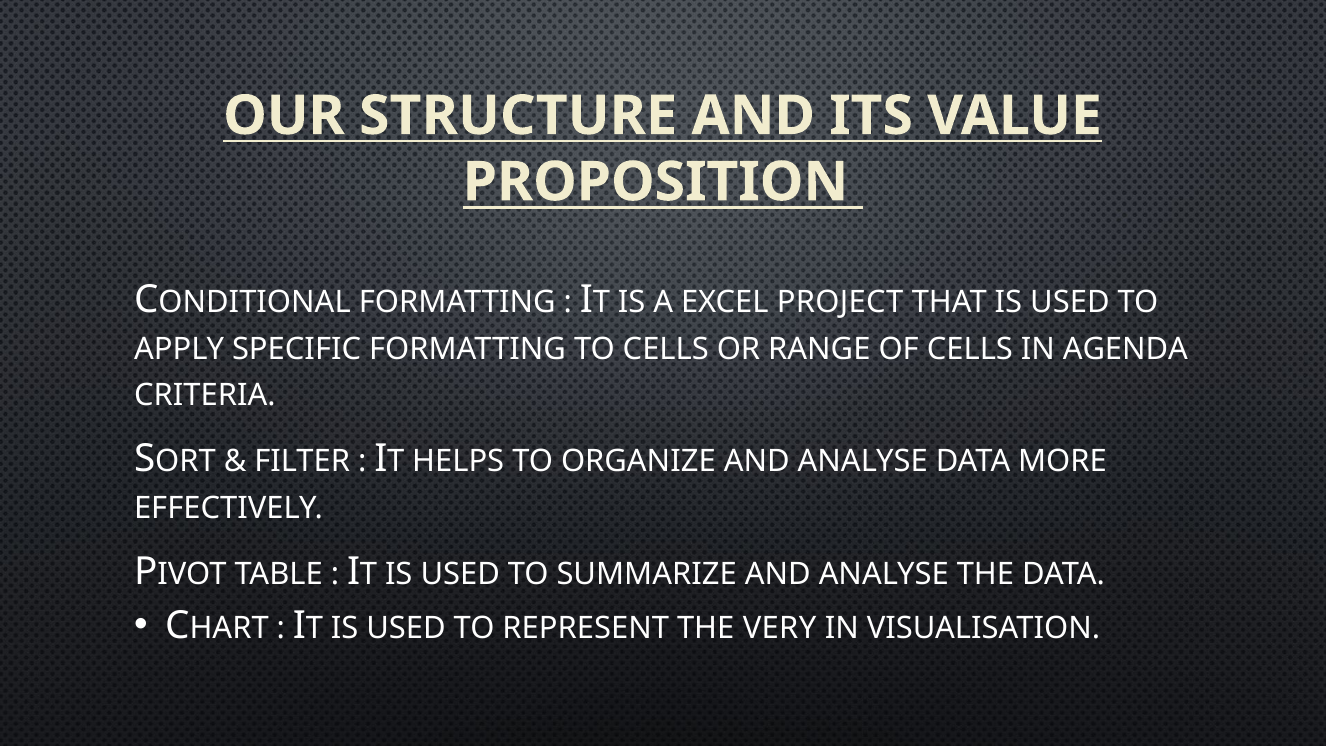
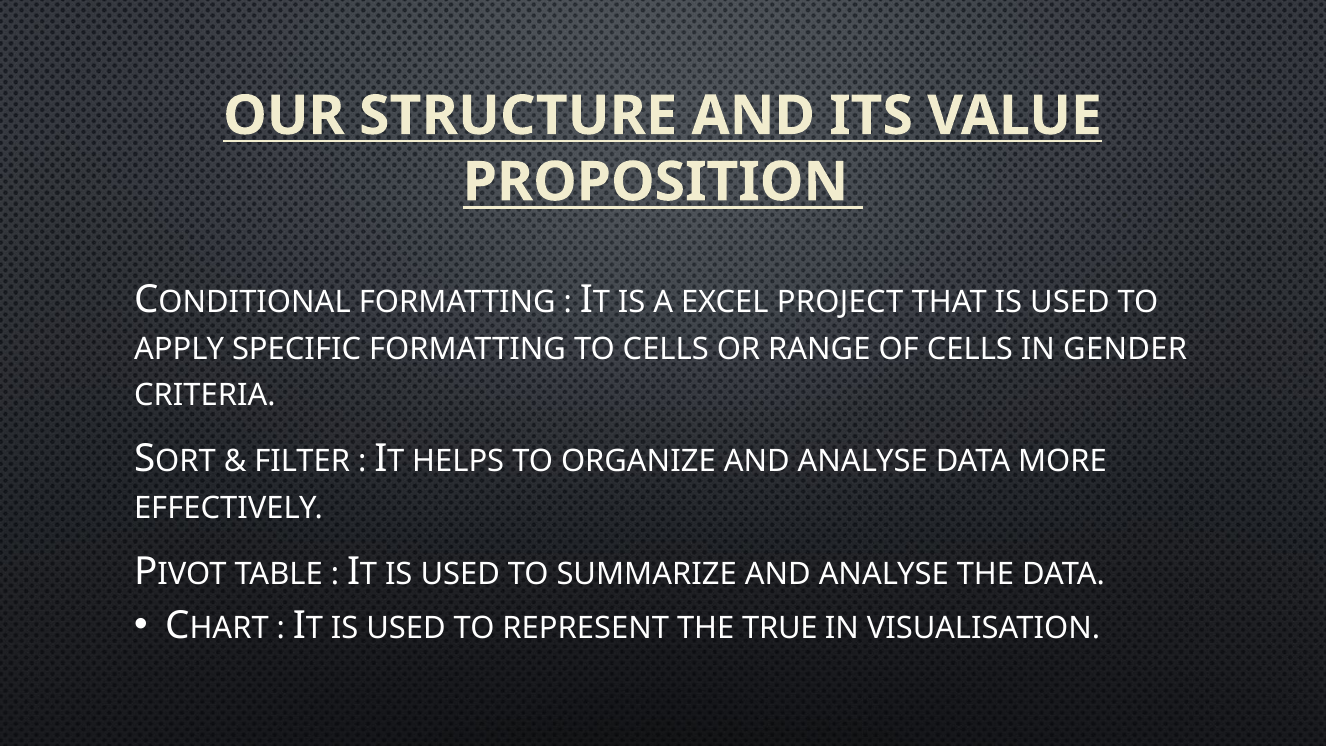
AGENDA: AGENDA -> GENDER
VERY: VERY -> TRUE
